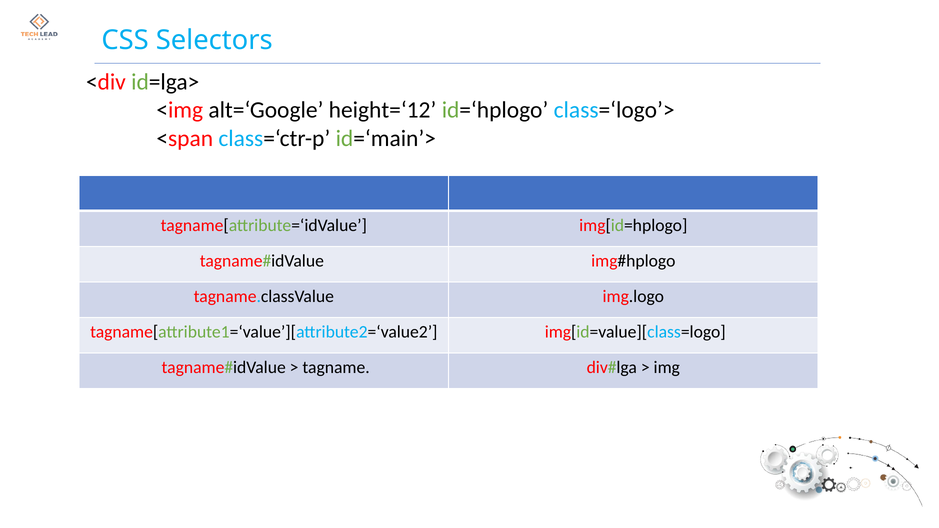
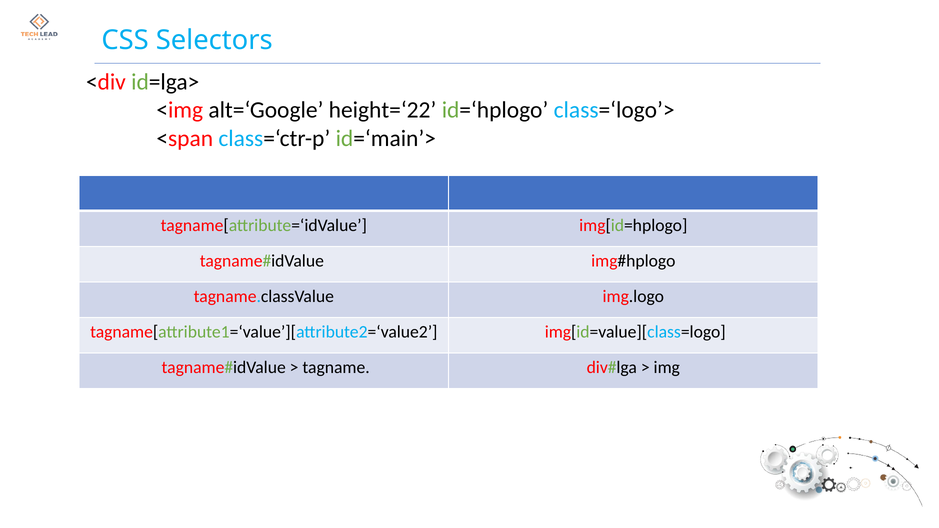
height=‘12: height=‘12 -> height=‘22
